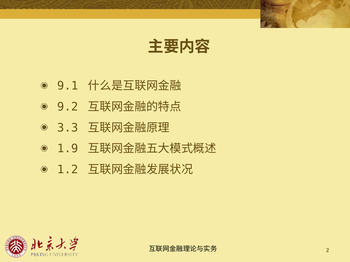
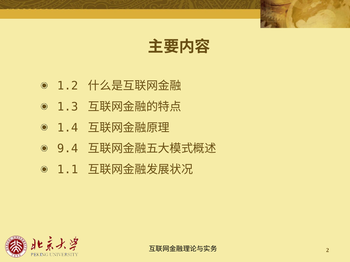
9.1: 9.1 -> 1.2
9.2: 9.2 -> 1.3
3.3: 3.3 -> 1.4
1.9: 1.9 -> 9.4
1.2: 1.2 -> 1.1
